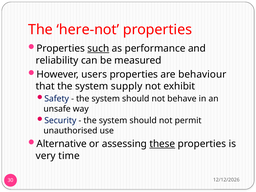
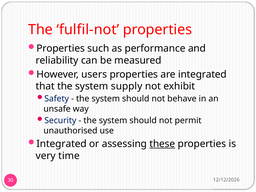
here-not: here-not -> fulfil-not
such underline: present -> none
are behaviour: behaviour -> integrated
Alternative at (62, 144): Alternative -> Integrated
